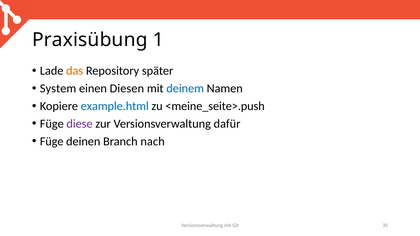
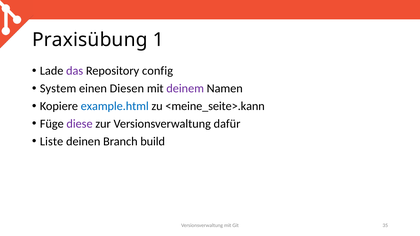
das colour: orange -> purple
später: später -> config
deinem colour: blue -> purple
<meine_seite>.push: <meine_seite>.push -> <meine_seite>.kann
Füge at (52, 141): Füge -> Liste
nach: nach -> build
